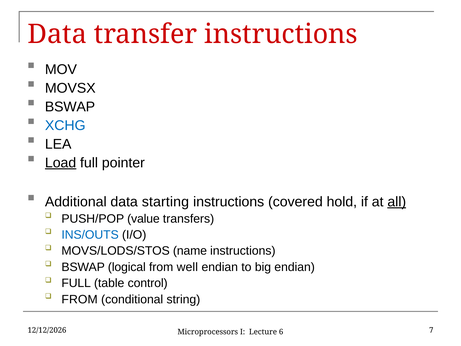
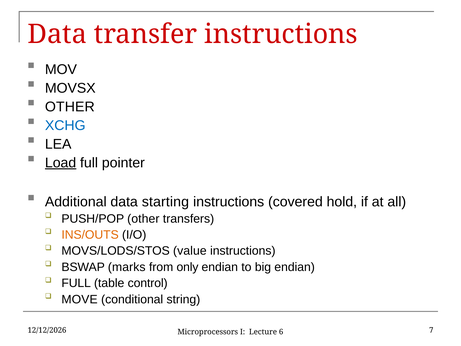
BSWAP at (70, 107): BSWAP -> OTHER
all underline: present -> none
PUSH/POP value: value -> other
INS/OUTS colour: blue -> orange
name: name -> value
logical: logical -> marks
well: well -> only
FROM at (80, 299): FROM -> MOVE
